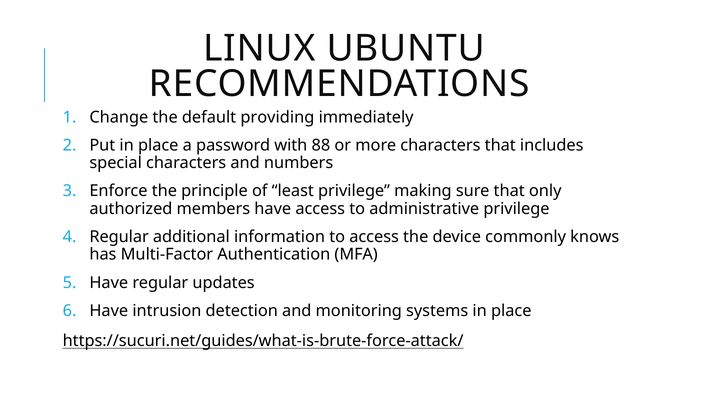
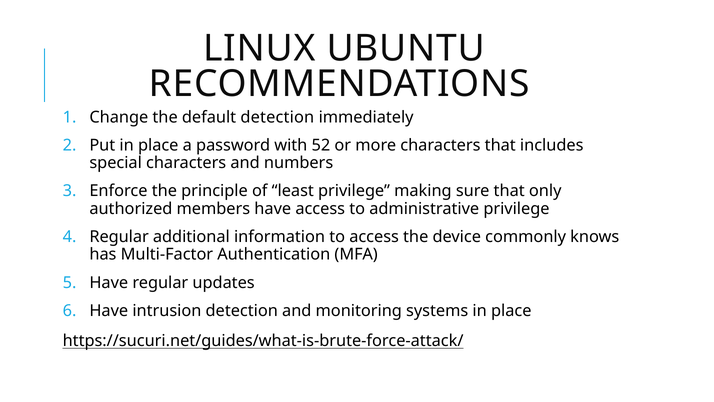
default providing: providing -> detection
88: 88 -> 52
